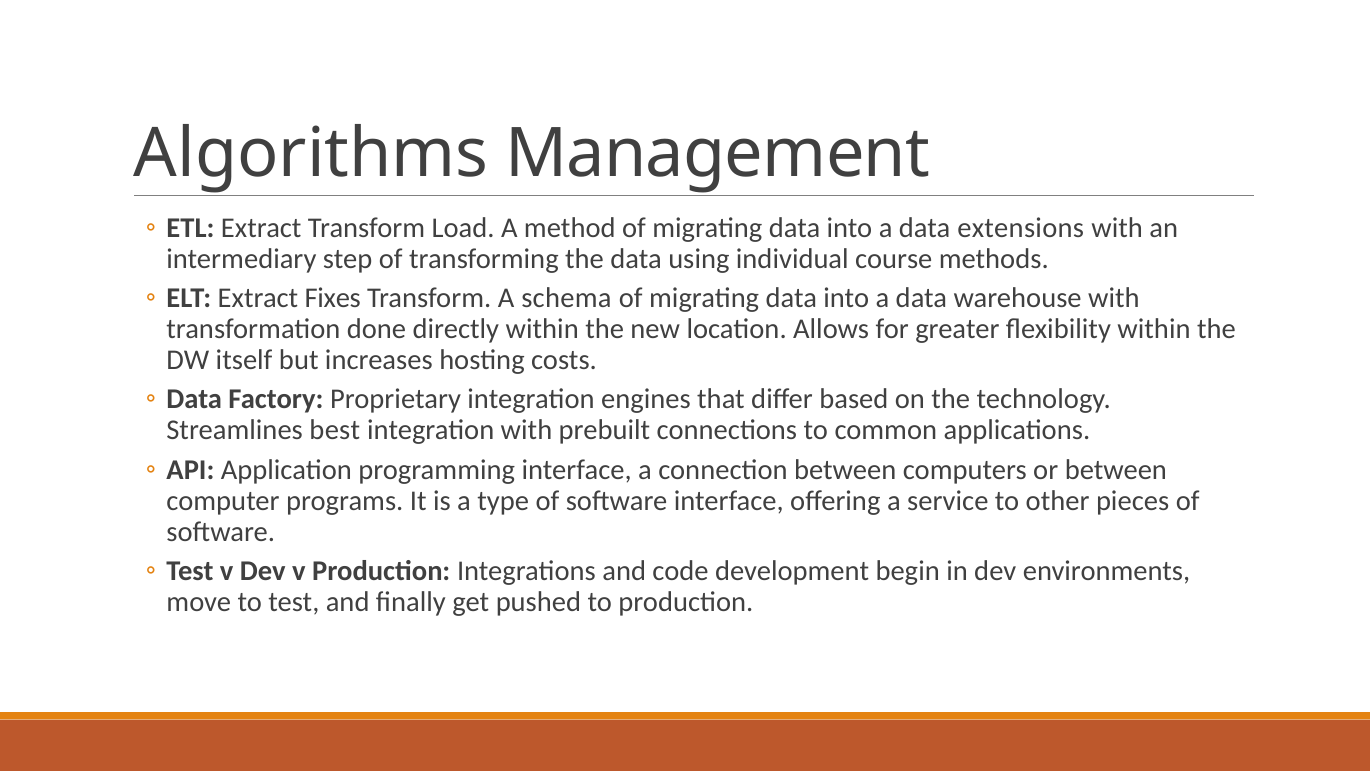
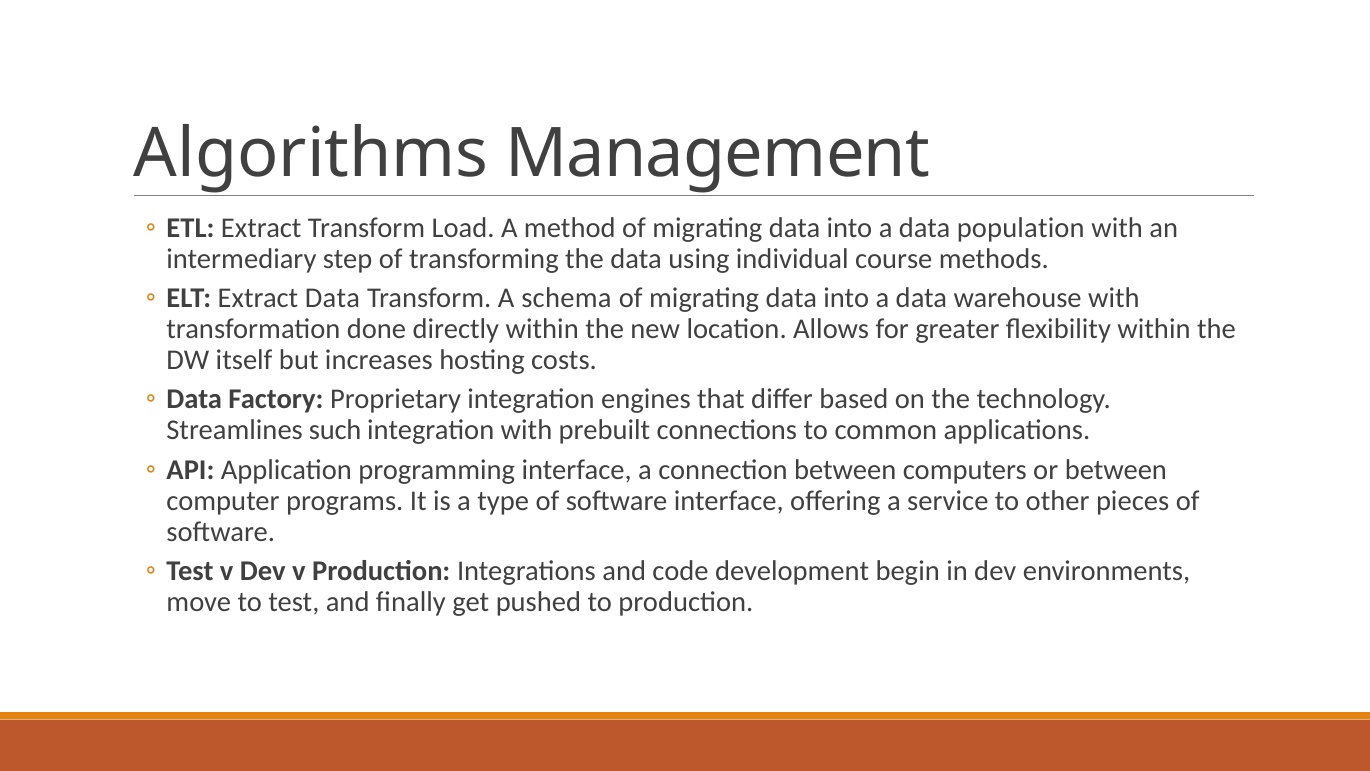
extensions: extensions -> population
Extract Fixes: Fixes -> Data
best: best -> such
